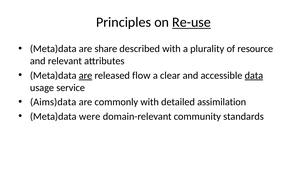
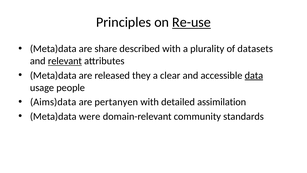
resource: resource -> datasets
relevant underline: none -> present
are at (86, 75) underline: present -> none
flow: flow -> they
service: service -> people
commonly: commonly -> pertanyen
